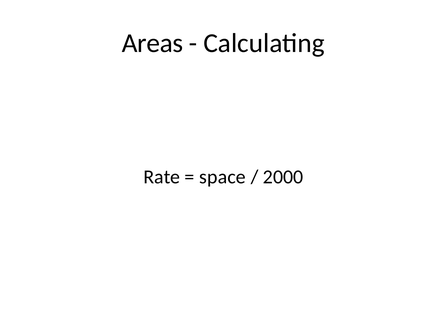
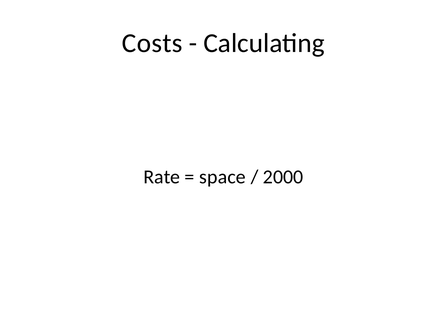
Areas: Areas -> Costs
